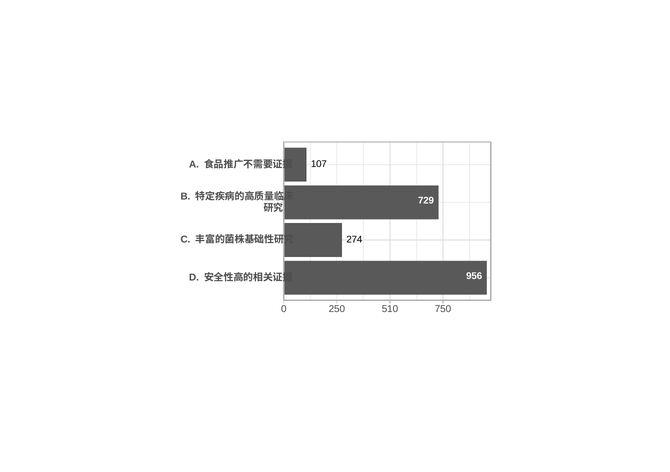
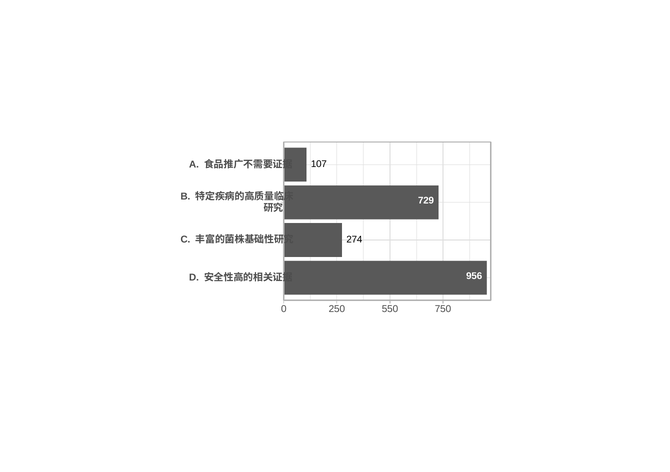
510: 510 -> 550
